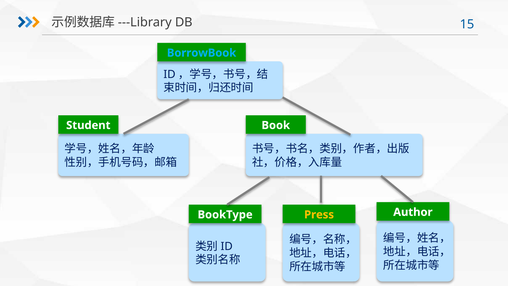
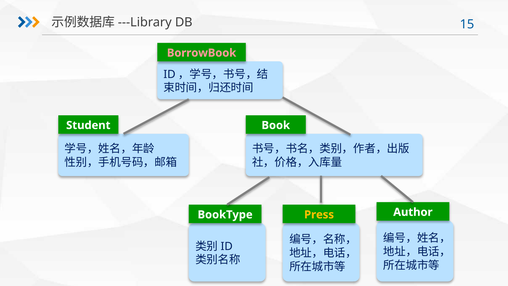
BorrowBook colour: light blue -> pink
